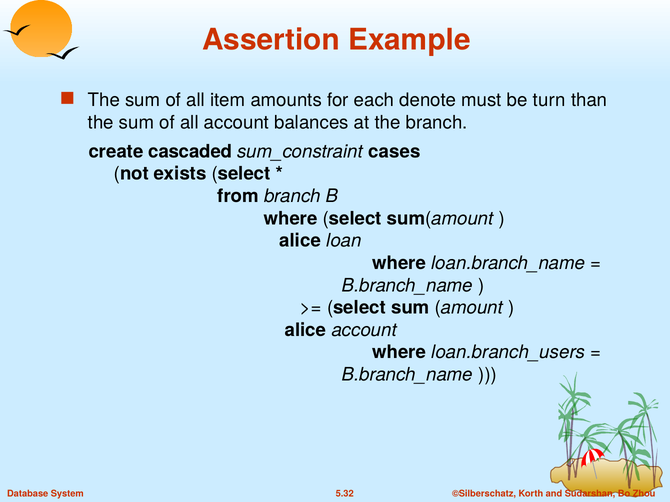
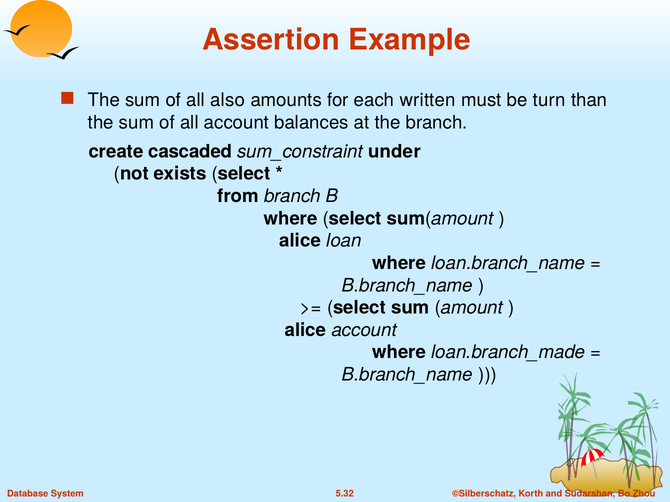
item: item -> also
denote: denote -> written
cases: cases -> under
loan.branch_users: loan.branch_users -> loan.branch_made
